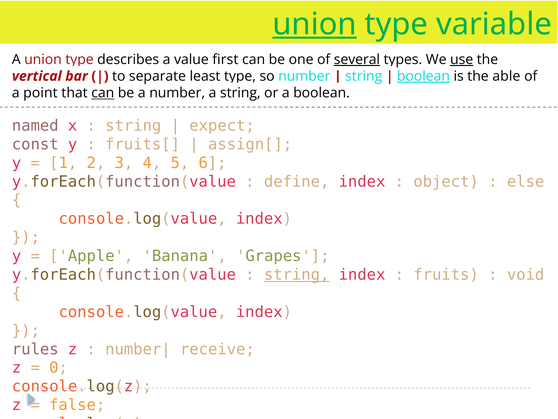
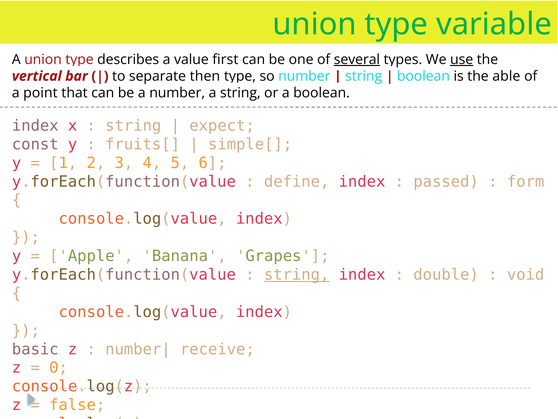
union at (315, 24) underline: present -> none
least: least -> then
boolean at (423, 76) underline: present -> none
can at (103, 93) underline: present -> none
named at (35, 126): named -> index
assign[: assign[ -> simple[
object: object -> passed
else: else -> form
fruits: fruits -> double
rules: rules -> basic
